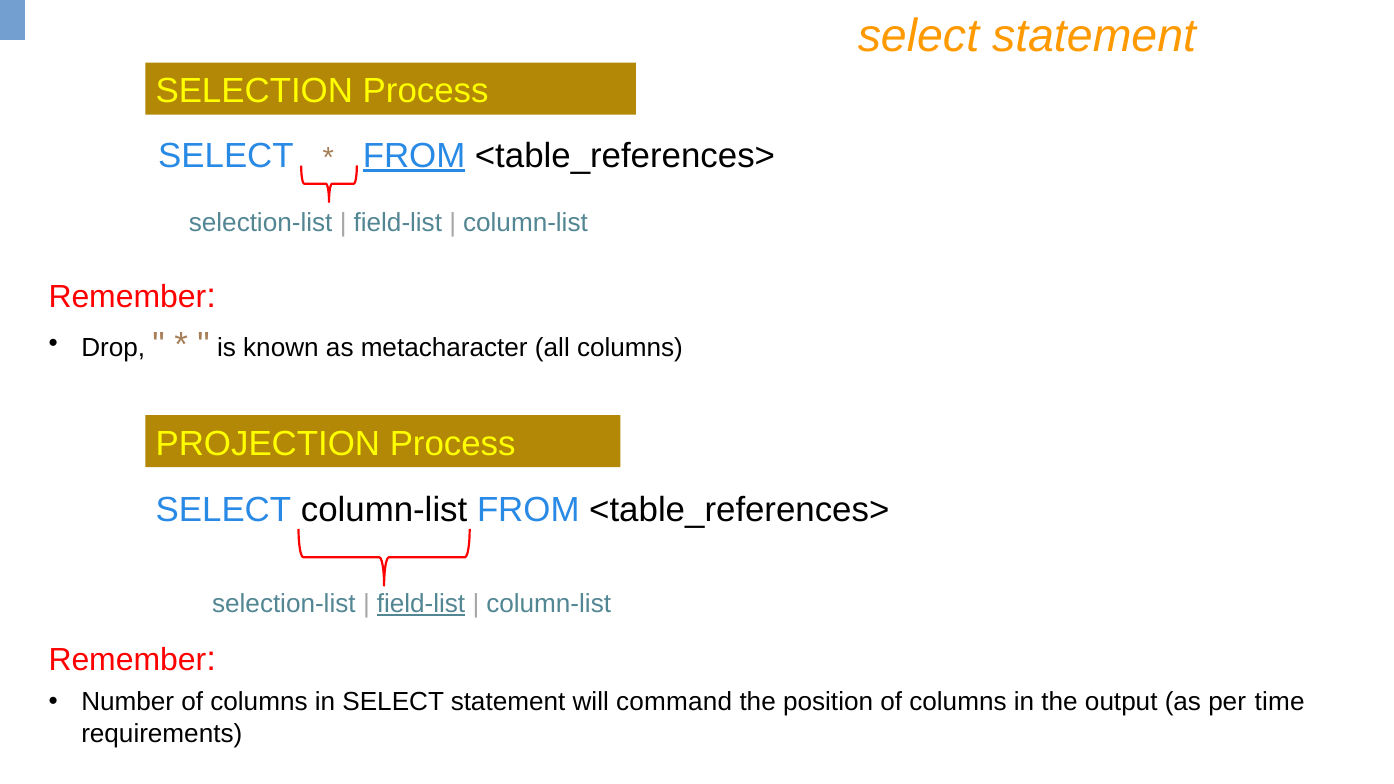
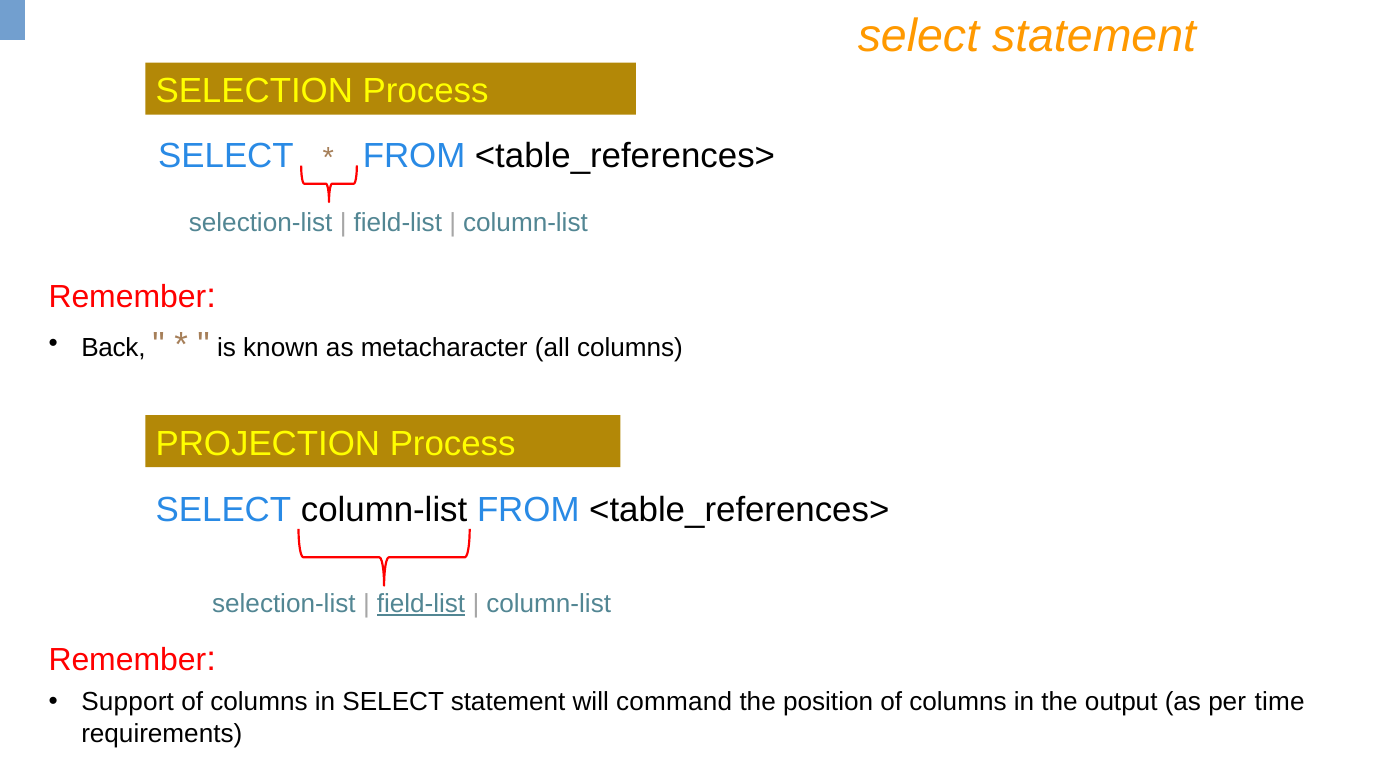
FROM at (414, 156) underline: present -> none
Drop: Drop -> Back
Number: Number -> Support
